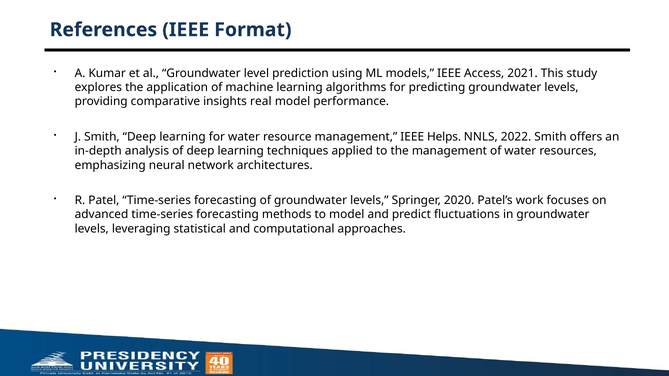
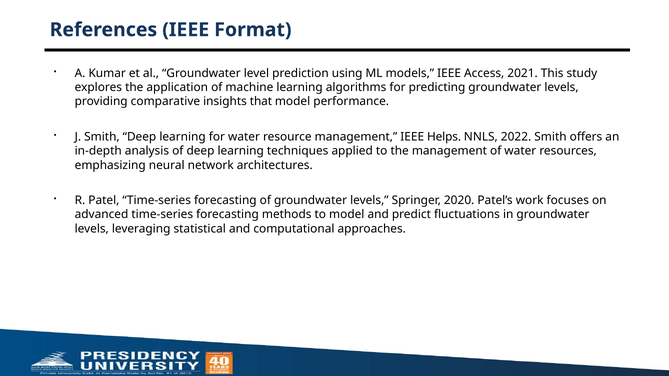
real: real -> that
